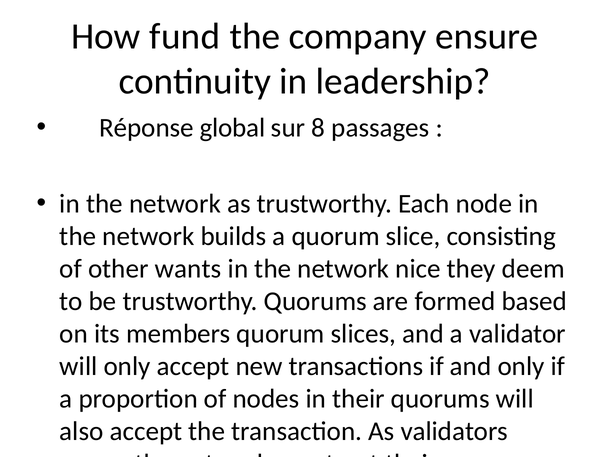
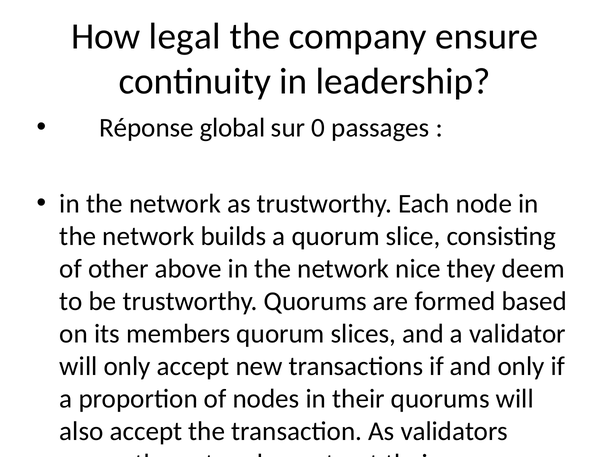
fund: fund -> legal
8: 8 -> 0
other wants: wants -> above
